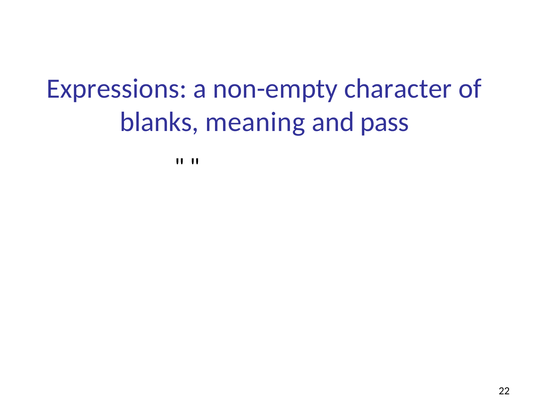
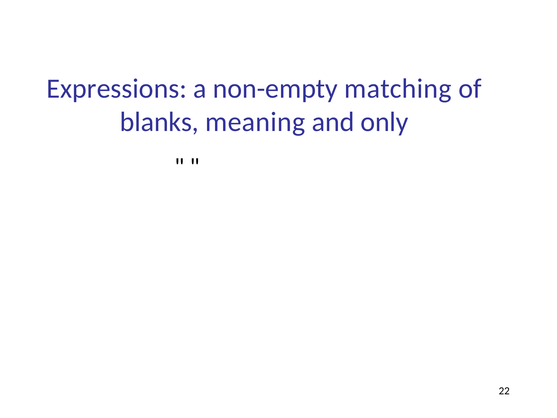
character: character -> matching
pass: pass -> only
